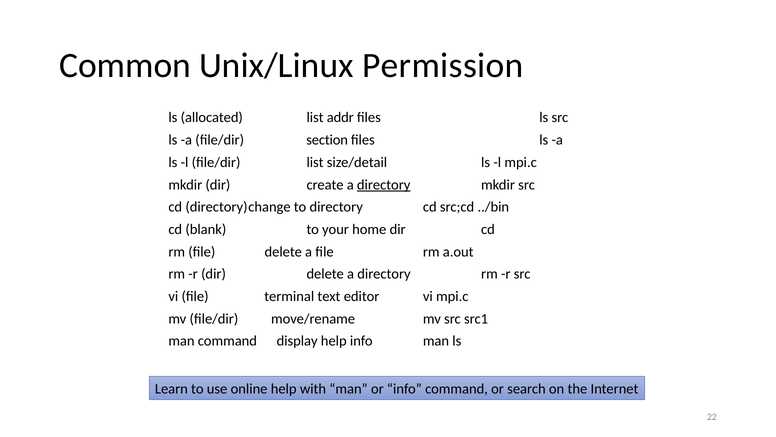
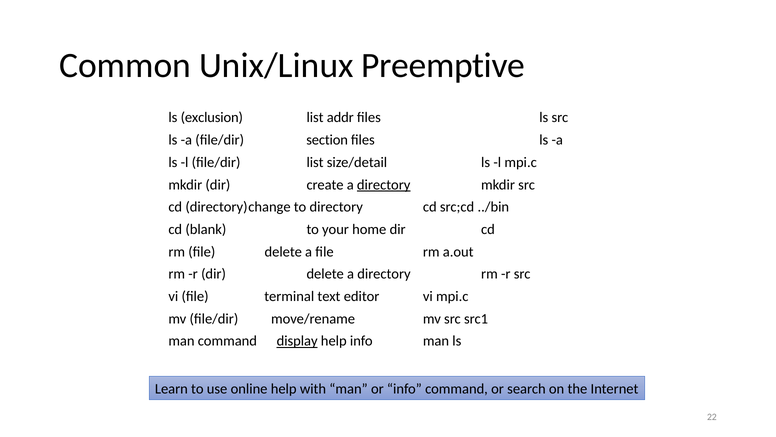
Permission: Permission -> Preemptive
allocated: allocated -> exclusion
display underline: none -> present
